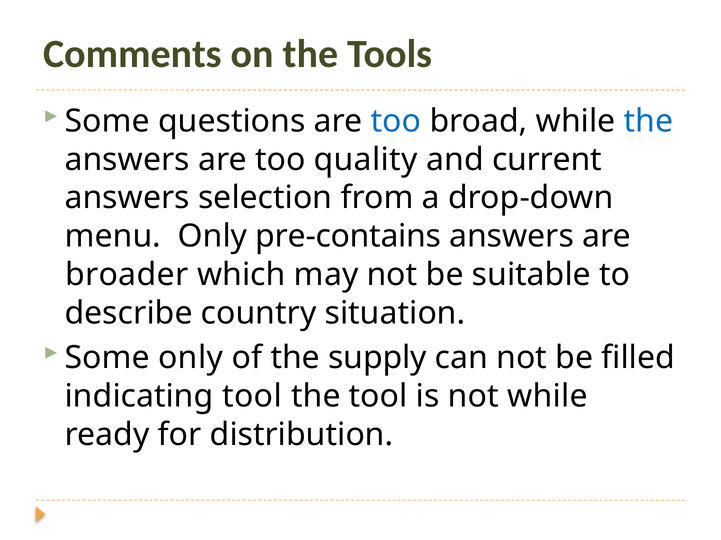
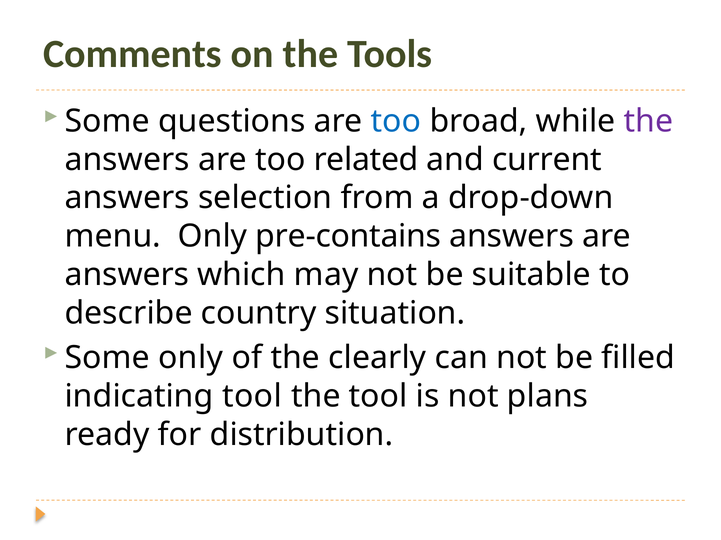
the at (649, 121) colour: blue -> purple
quality: quality -> related
broader at (127, 275): broader -> answers
supply: supply -> clearly
not while: while -> plans
